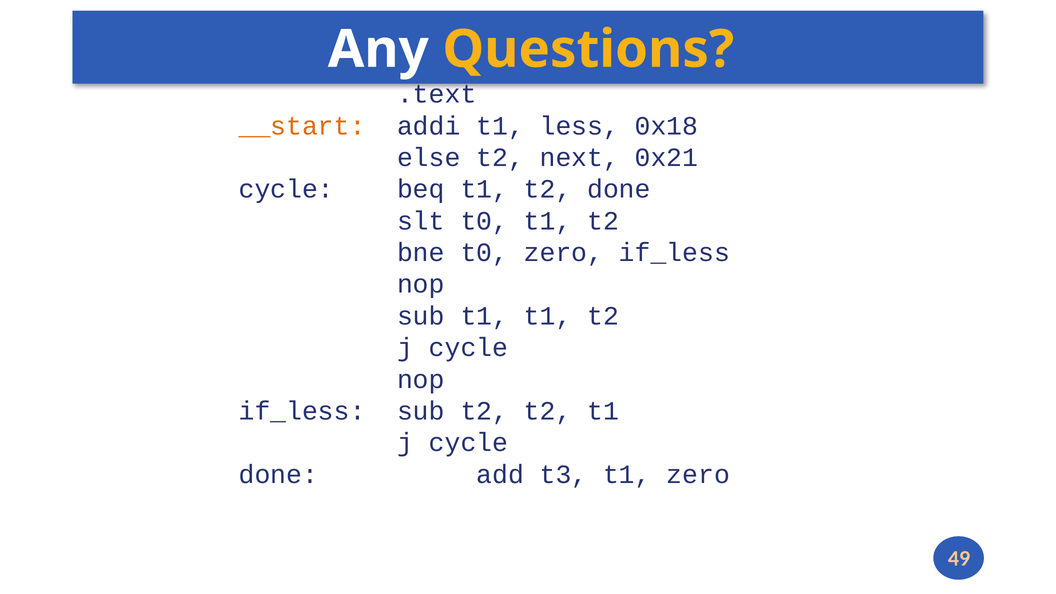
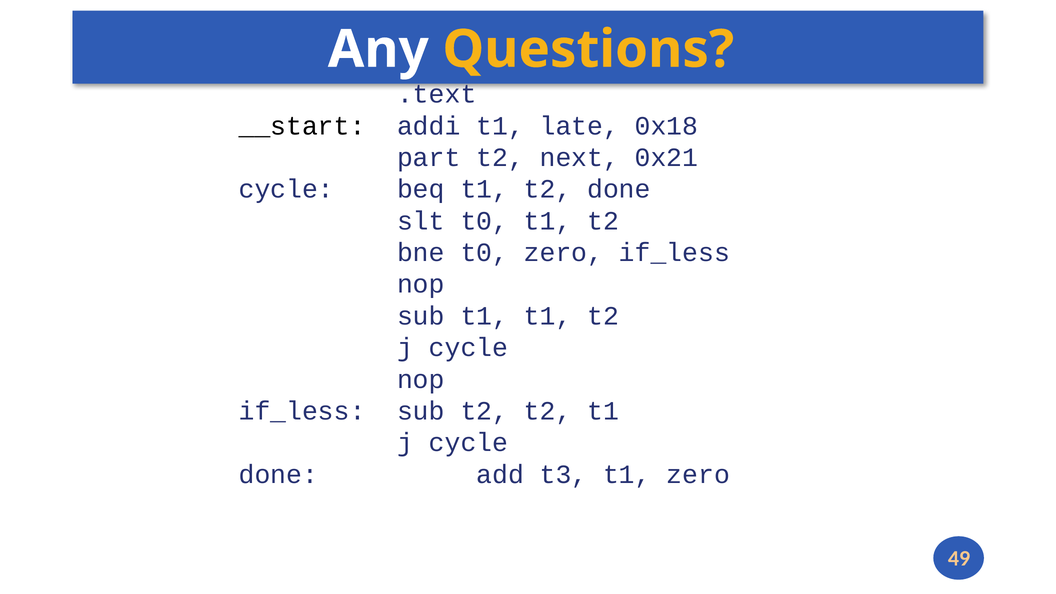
__start colour: orange -> black
less: less -> late
else: else -> part
